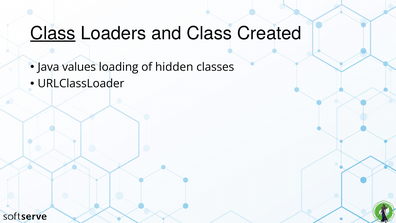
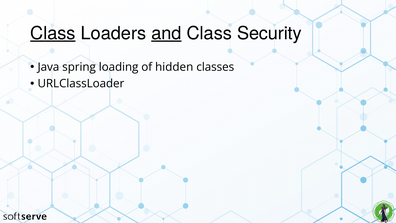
and underline: none -> present
Created: Created -> Security
values: values -> spring
